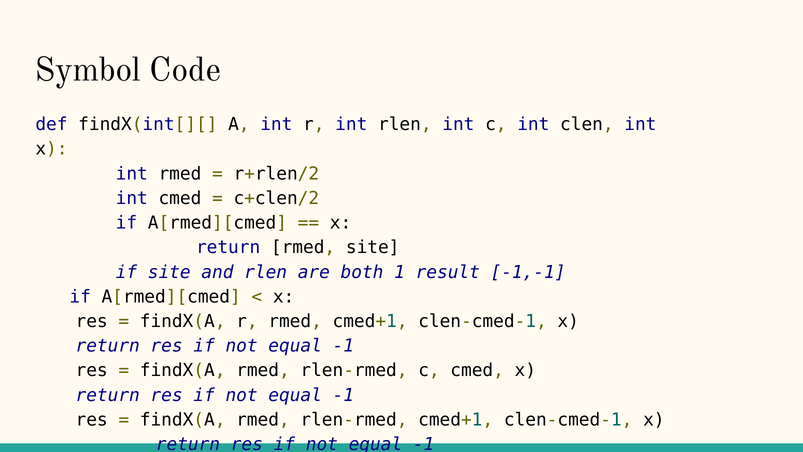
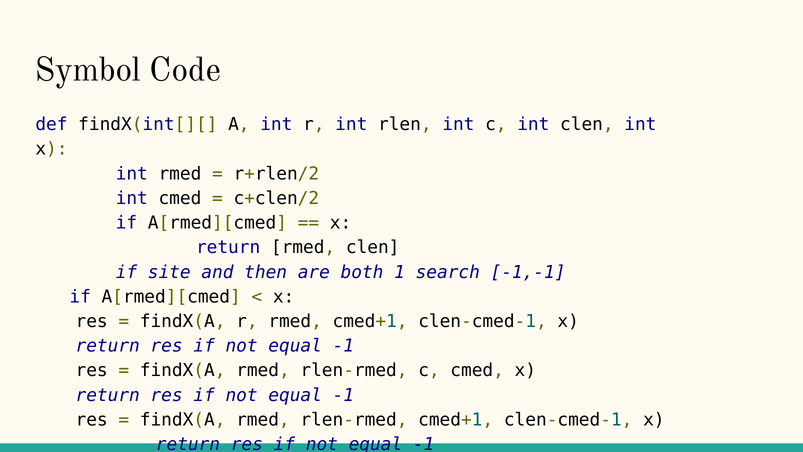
rmed site: site -> clen
and rlen: rlen -> then
result: result -> search
